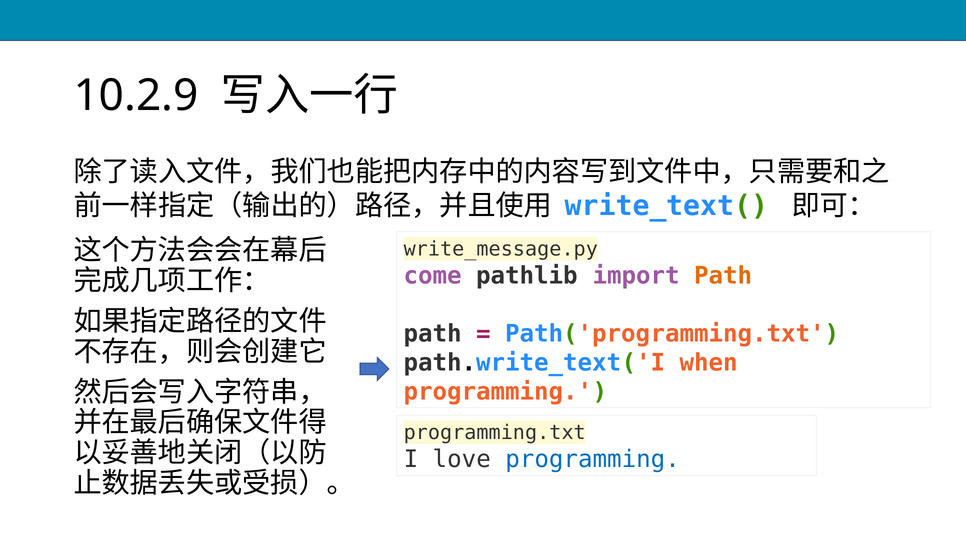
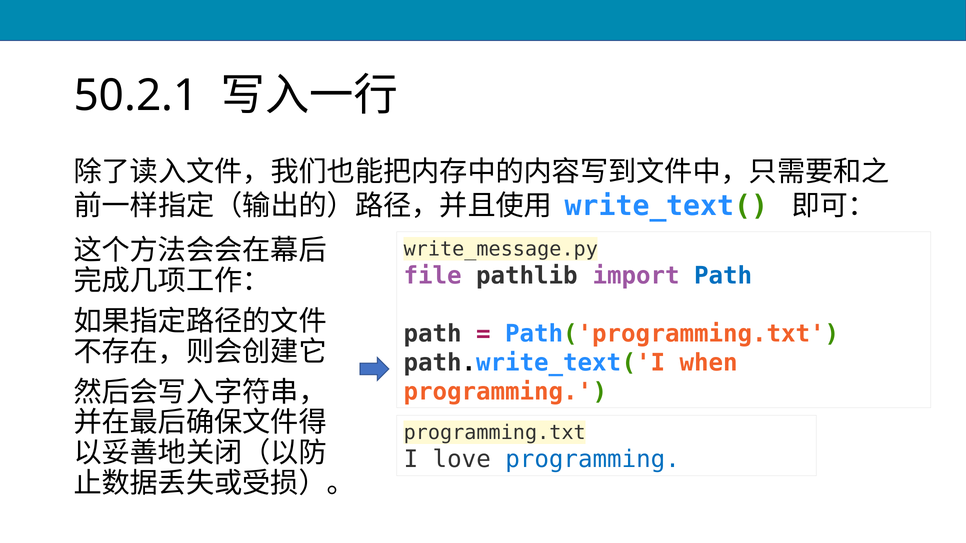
10.2.9: 10.2.9 -> 50.2.1
come: come -> file
Path at (723, 276) colour: orange -> blue
